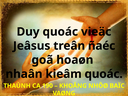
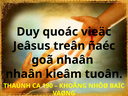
goã hoaøn: hoaøn -> nhaân
kieâm quoác: quoác -> tuoân
